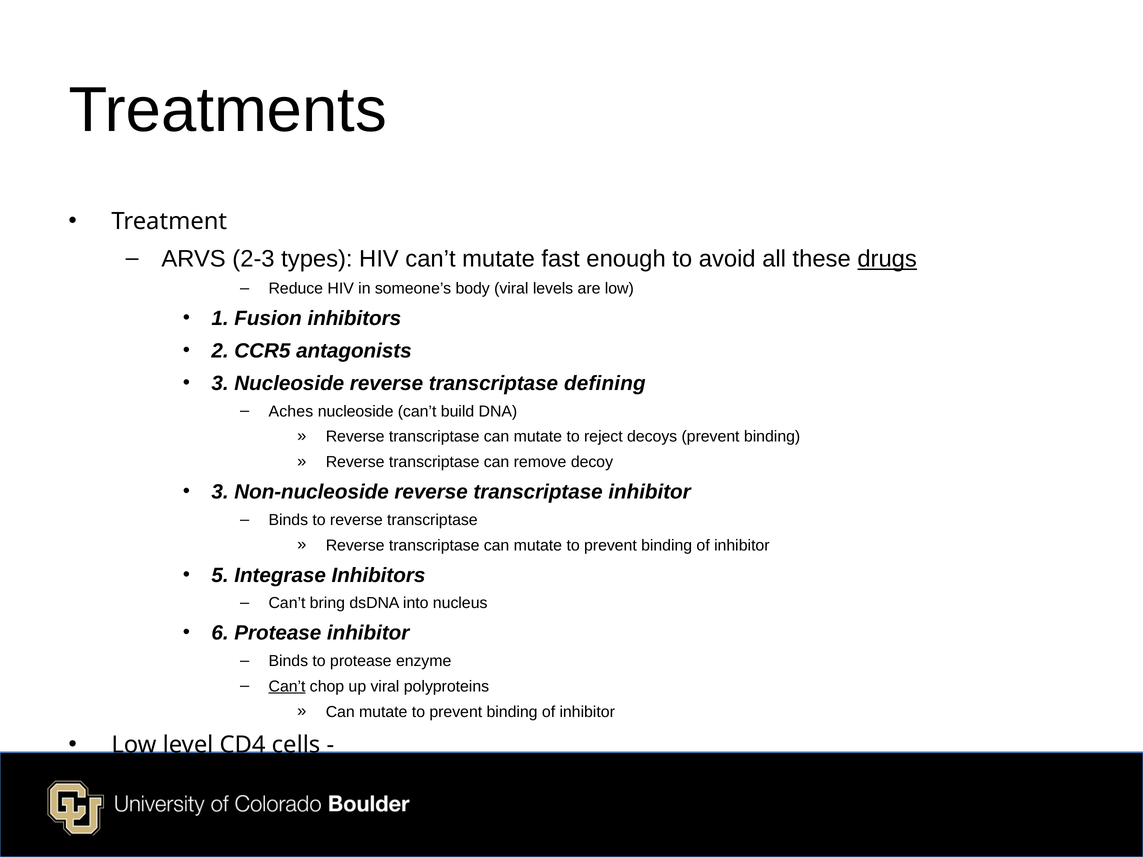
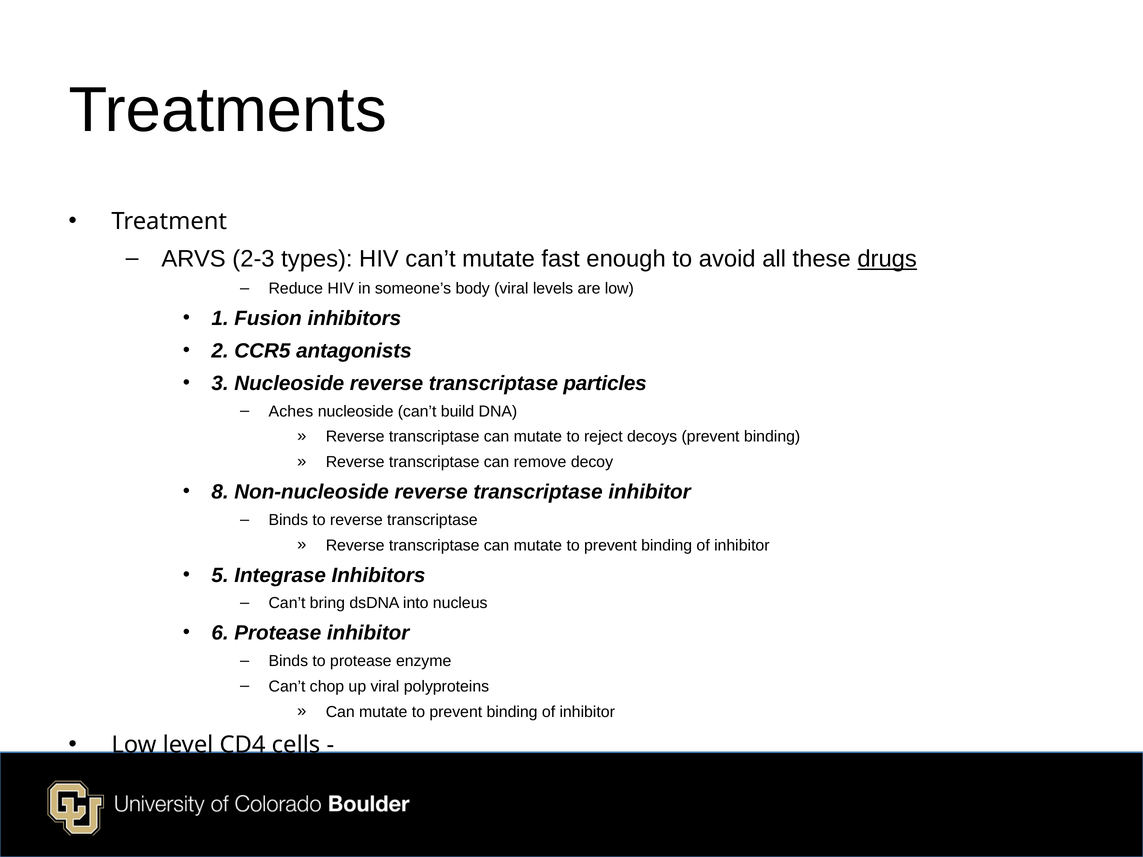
defining: defining -> particles
3 at (220, 492): 3 -> 8
Can’t at (287, 687) underline: present -> none
